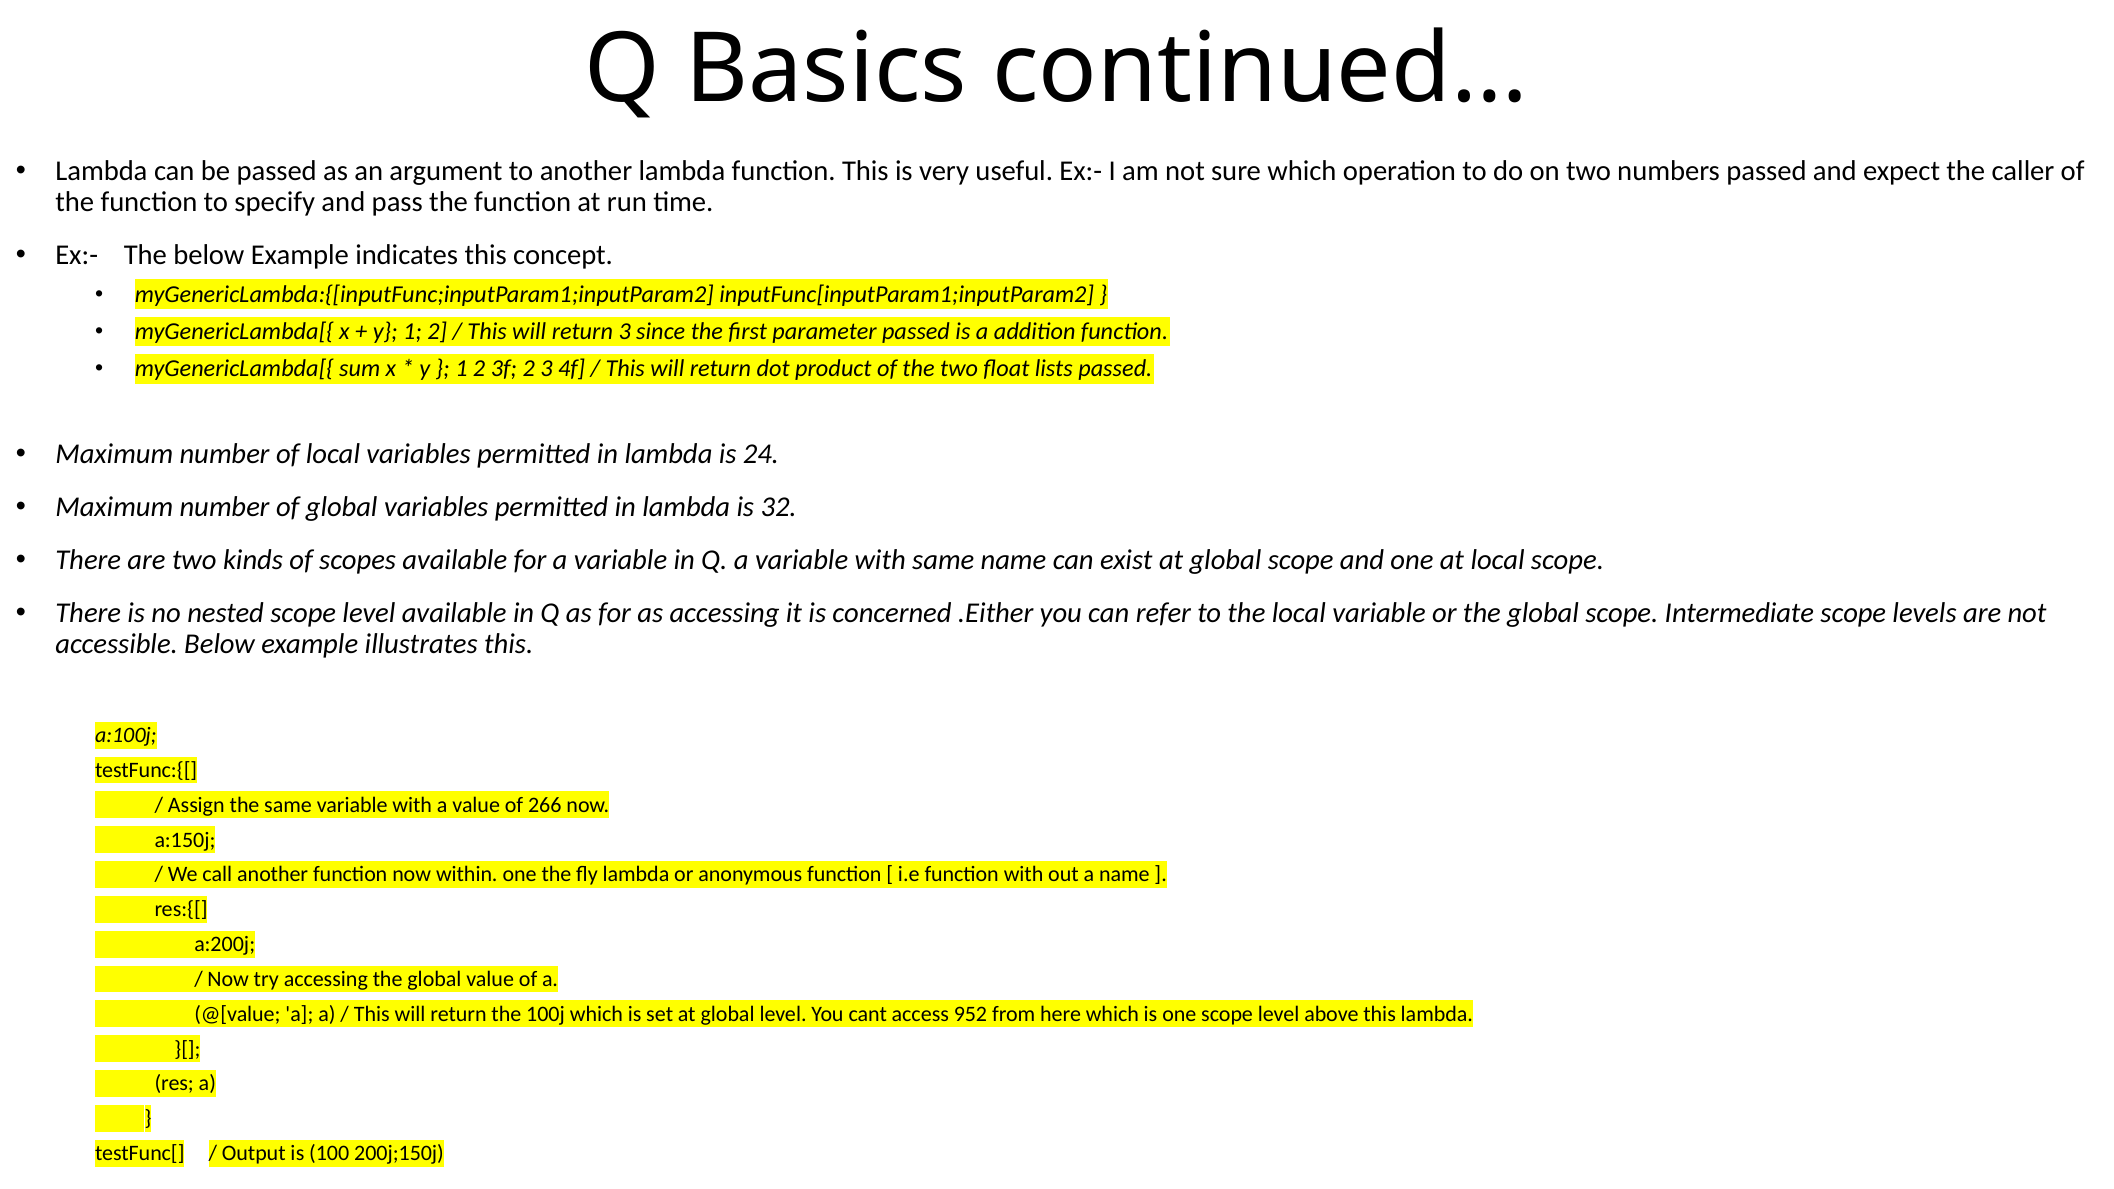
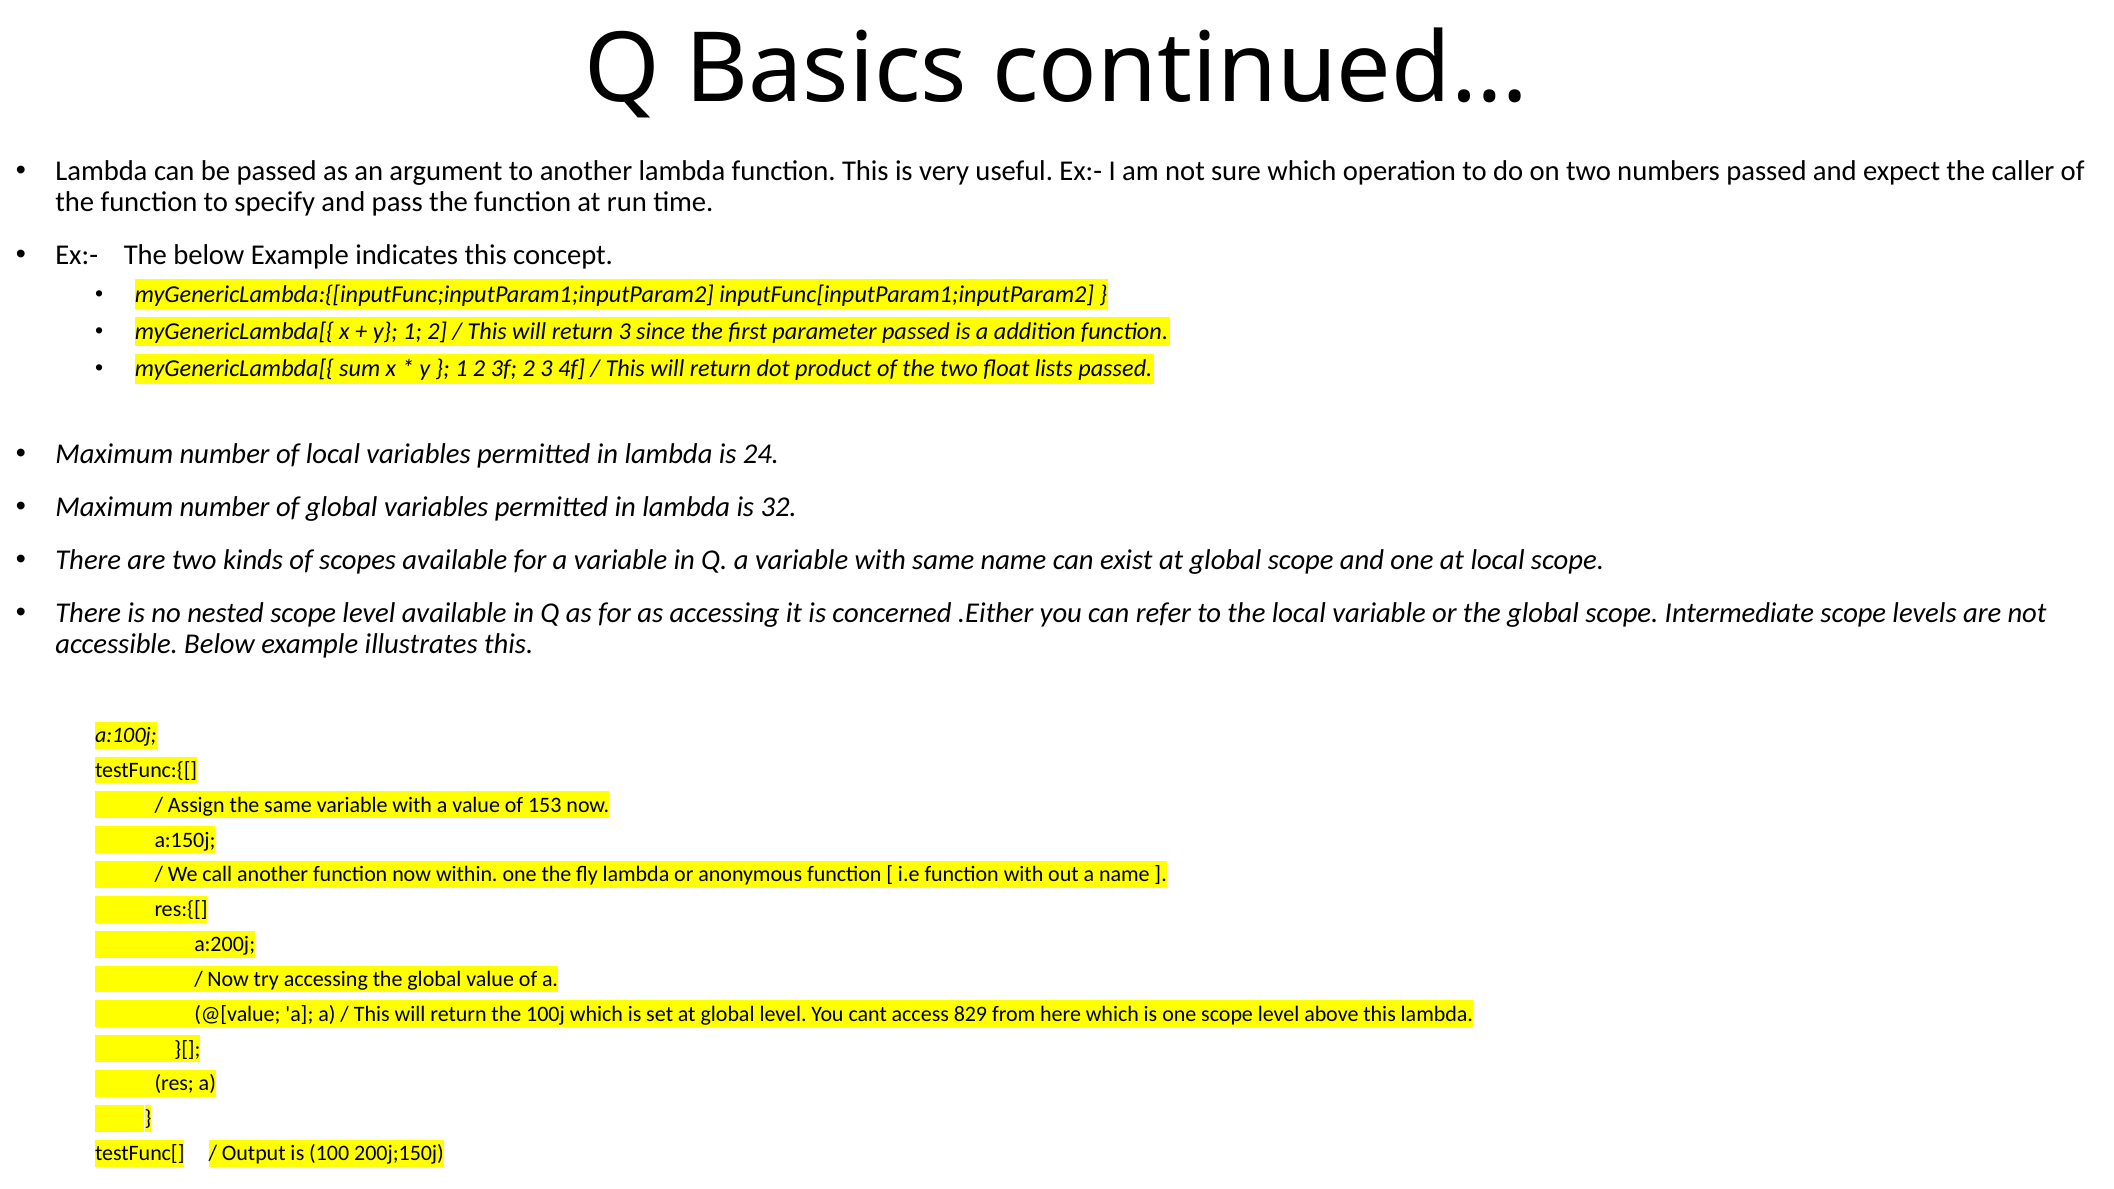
266: 266 -> 153
952: 952 -> 829
